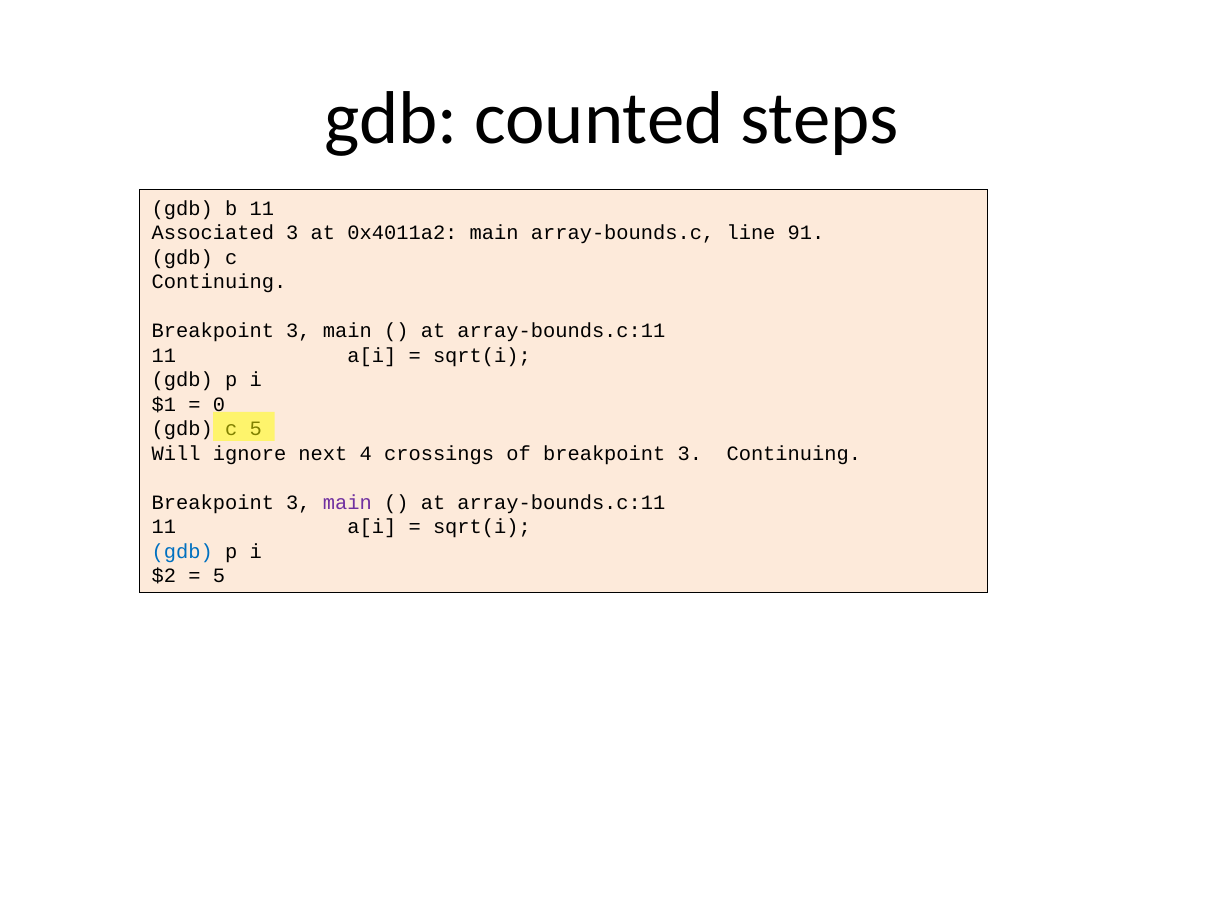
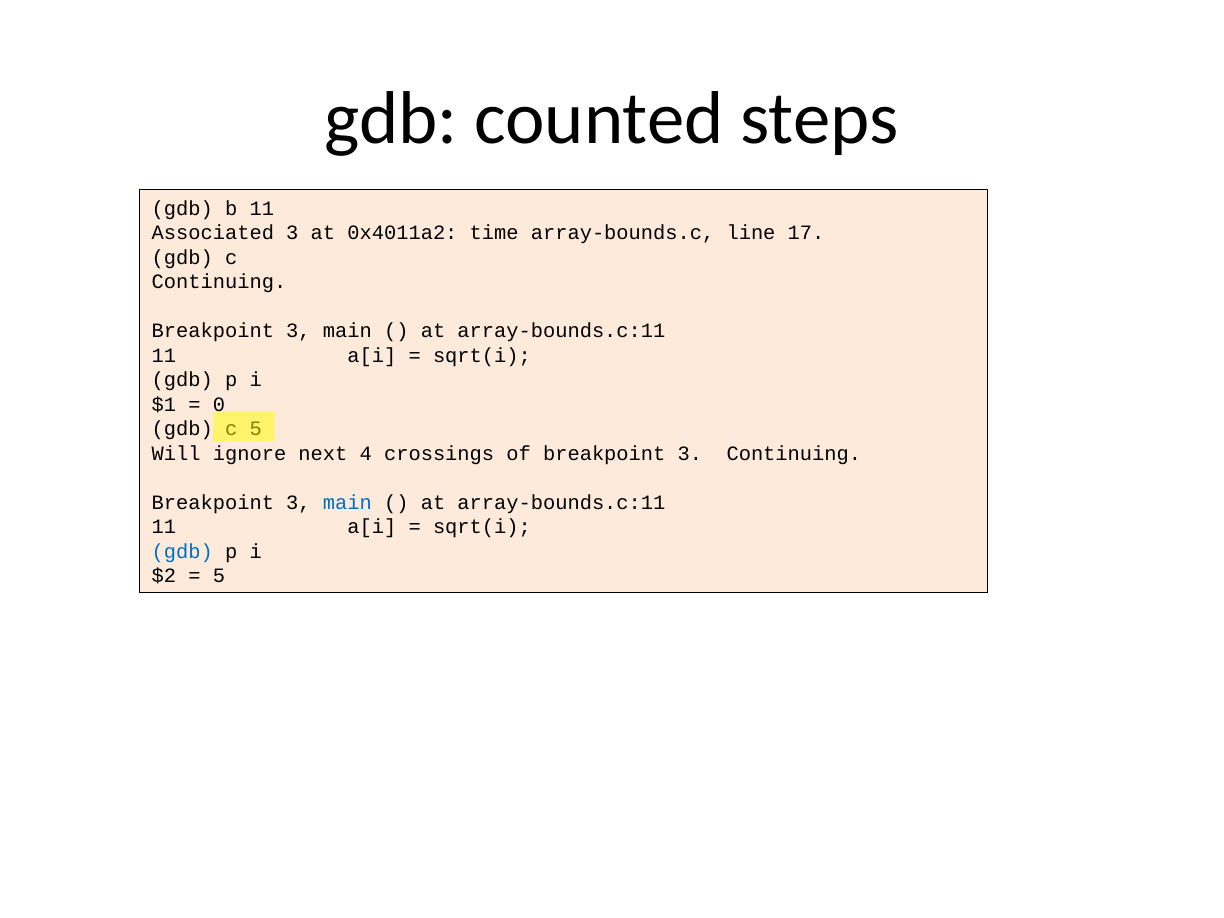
0x4011a2 main: main -> time
91: 91 -> 17
main at (347, 502) colour: purple -> blue
